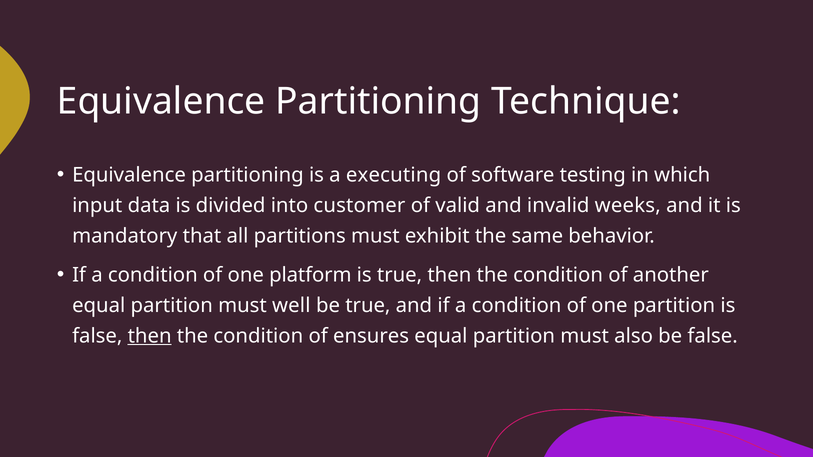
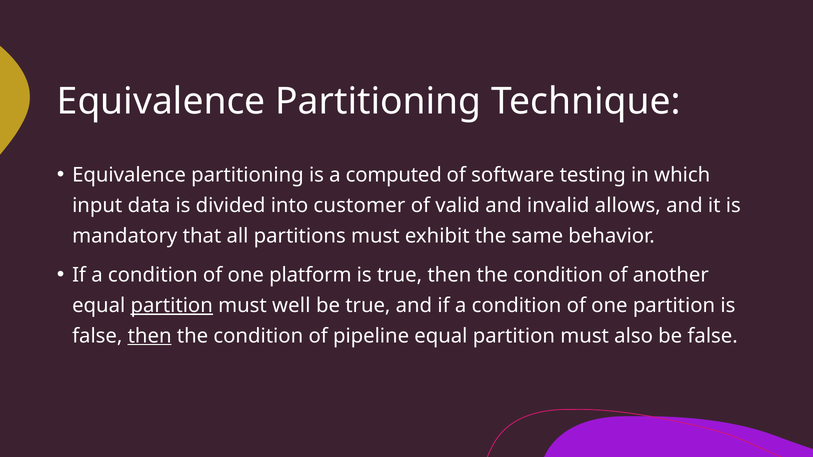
executing: executing -> computed
weeks: weeks -> allows
partition at (172, 306) underline: none -> present
ensures: ensures -> pipeline
